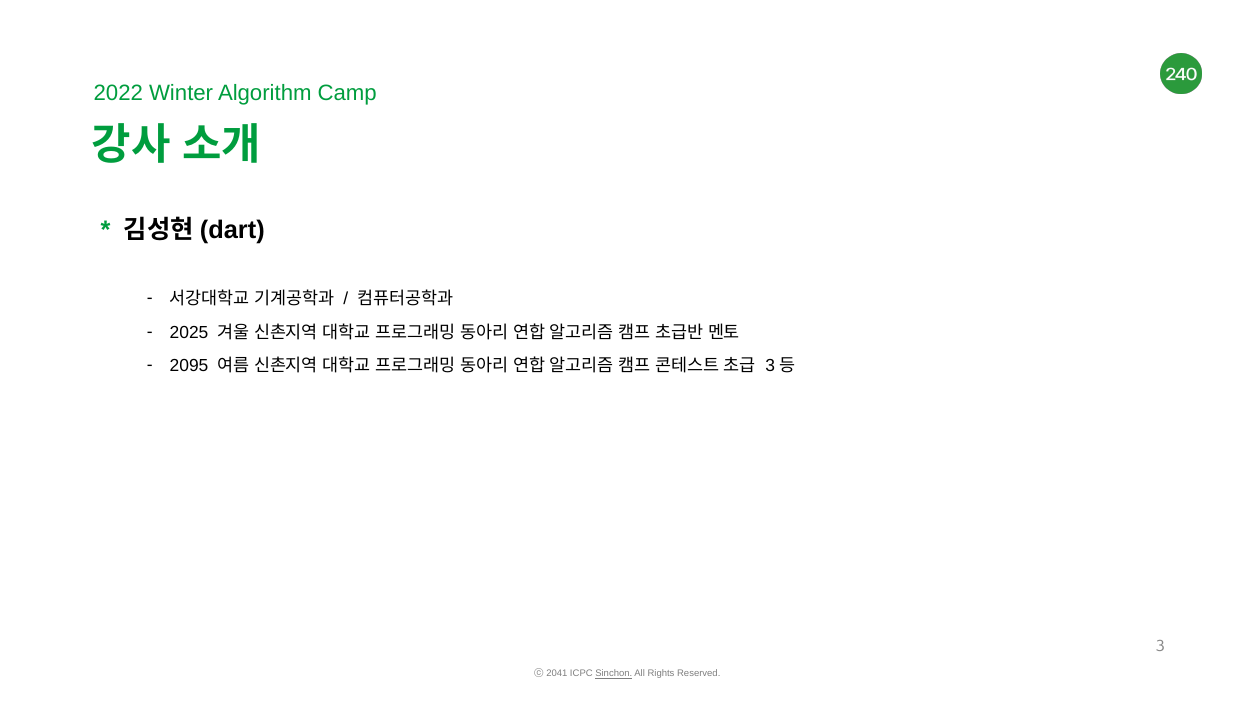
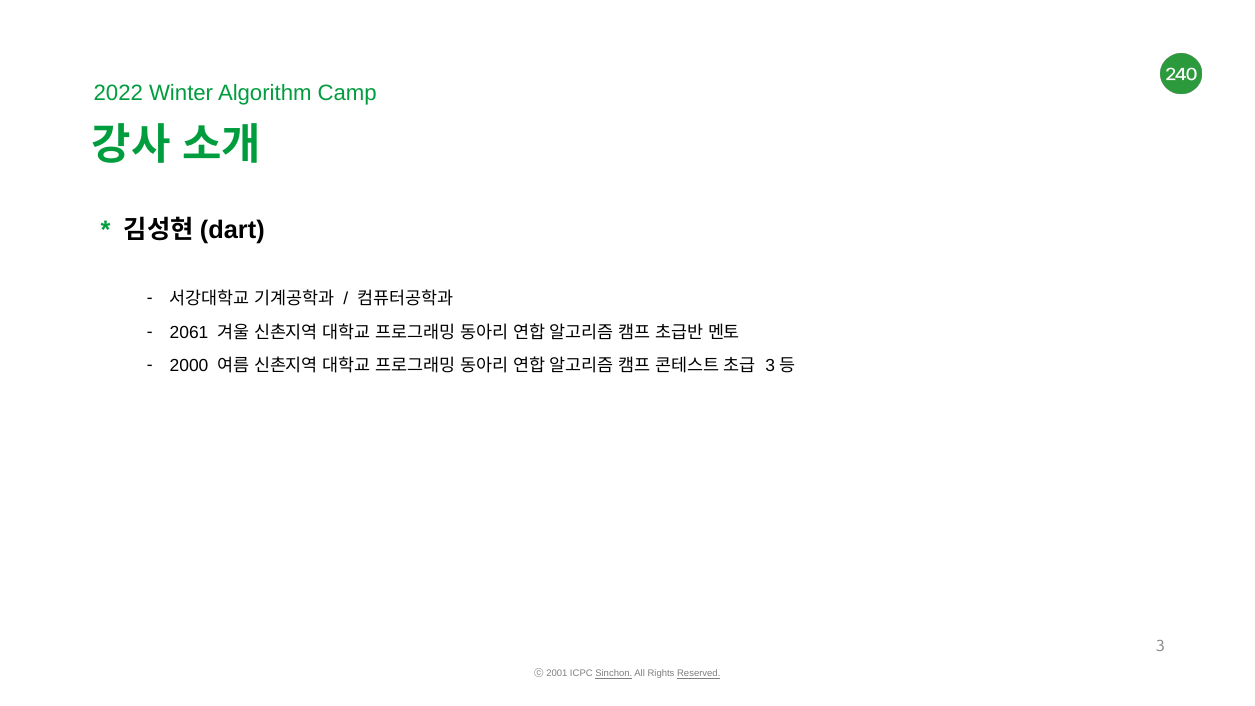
2025: 2025 -> 2061
2095: 2095 -> 2000
2041: 2041 -> 2001
Reserved underline: none -> present
